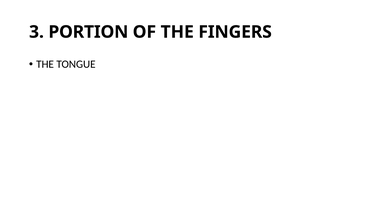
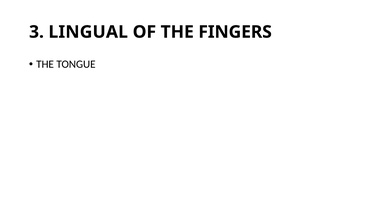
PORTION: PORTION -> LINGUAL
